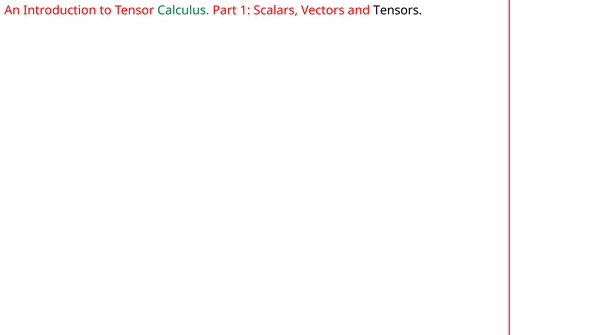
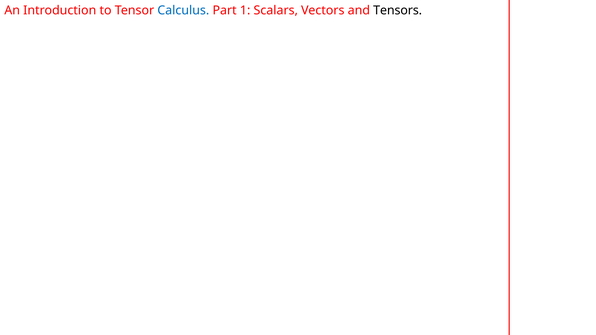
Calculus colour: green -> blue
